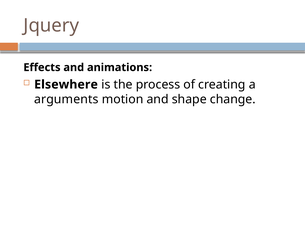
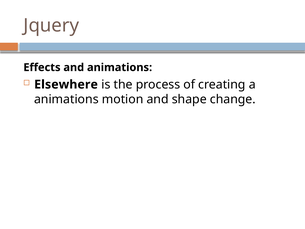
arguments at (66, 99): arguments -> animations
